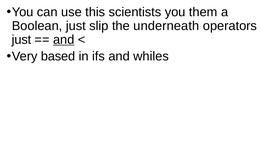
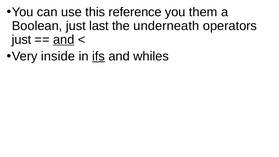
scientists: scientists -> reference
slip: slip -> last
based: based -> inside
ifs underline: none -> present
